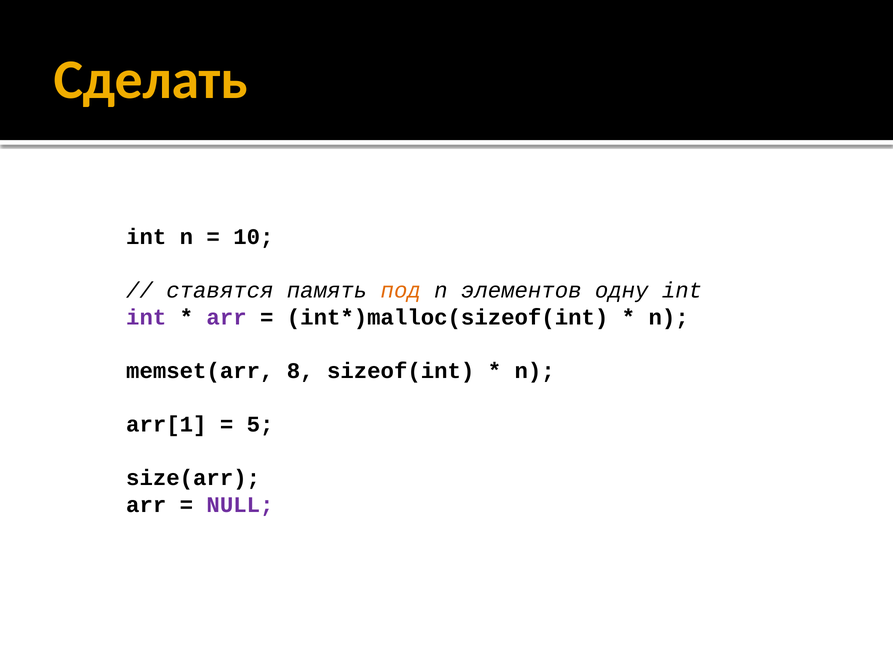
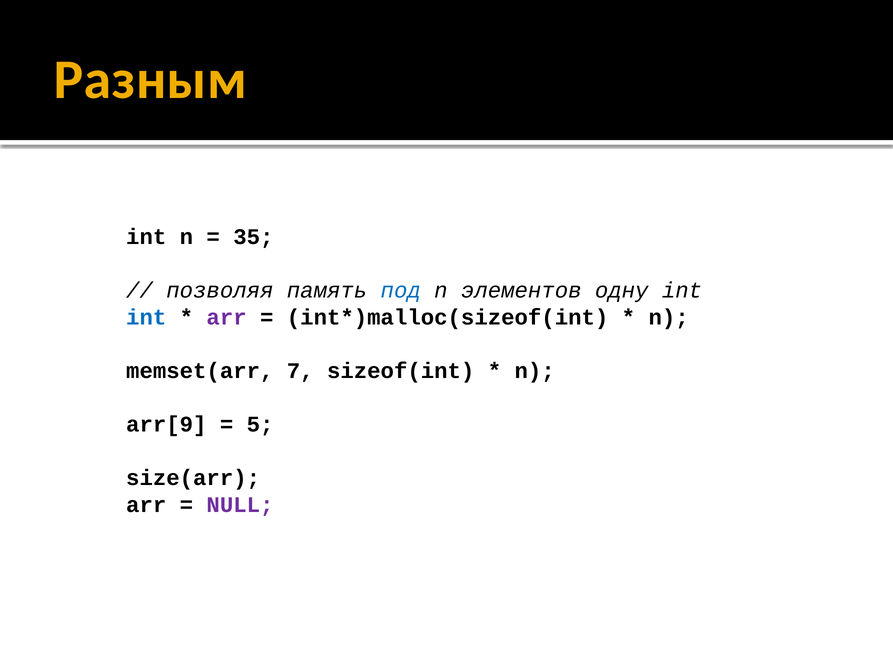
Сделать: Сделать -> Разным
10: 10 -> 35
ставятся: ставятся -> позволяя
под colour: orange -> blue
int at (146, 317) colour: purple -> blue
8: 8 -> 7
arr[1: arr[1 -> arr[9
